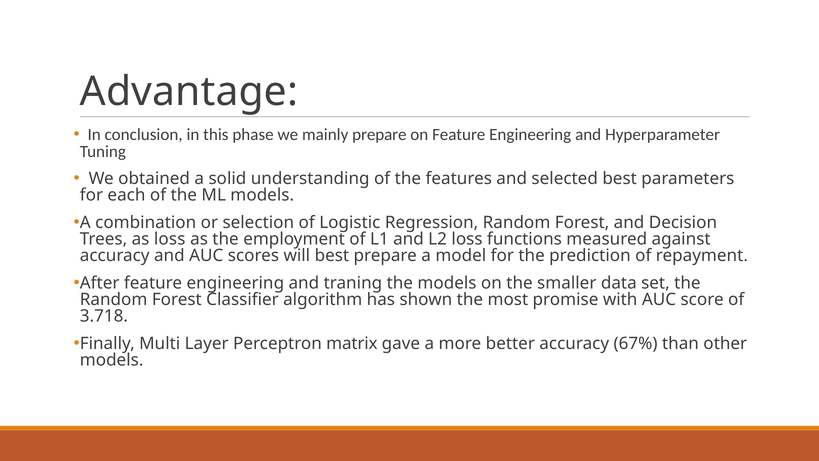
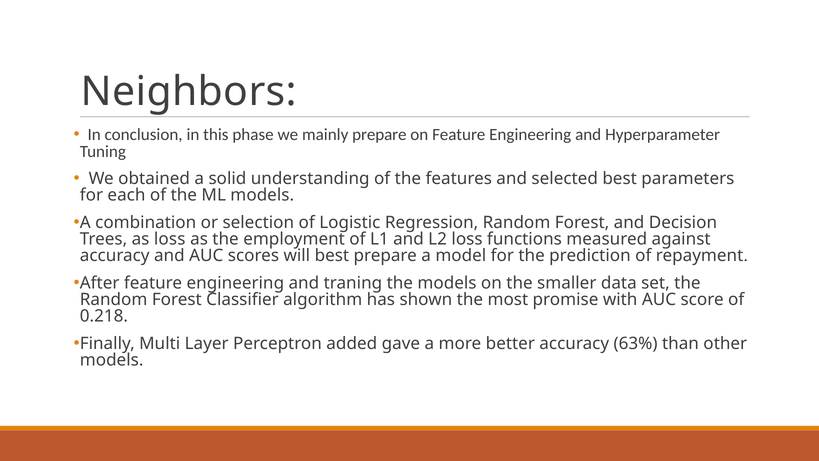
Advantage: Advantage -> Neighbors
3.718: 3.718 -> 0.218
matrix: matrix -> added
67%: 67% -> 63%
